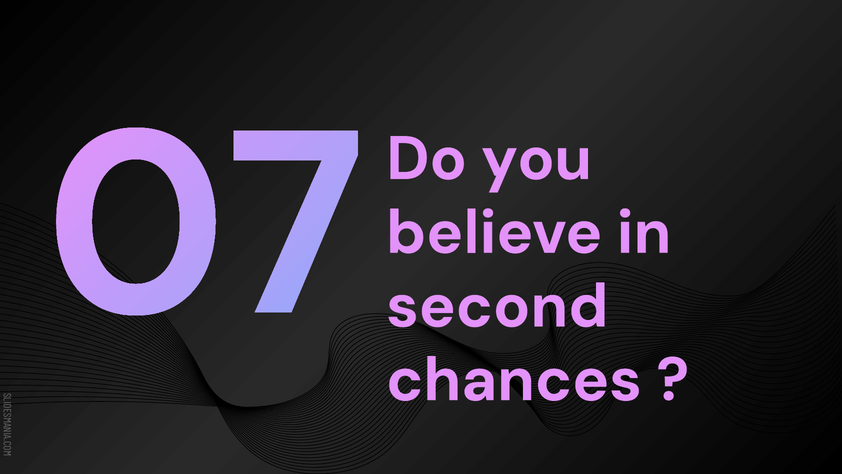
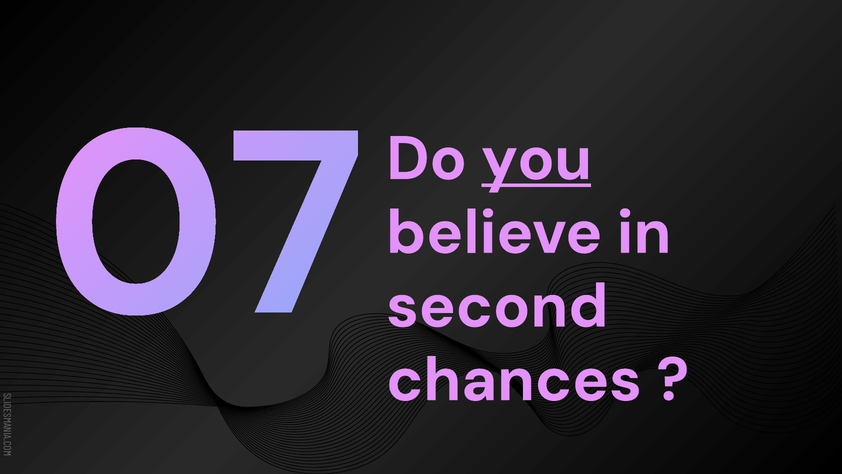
you underline: none -> present
